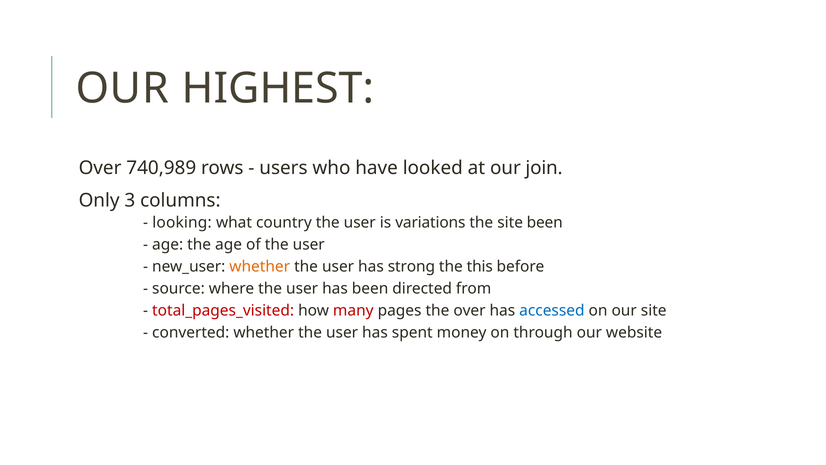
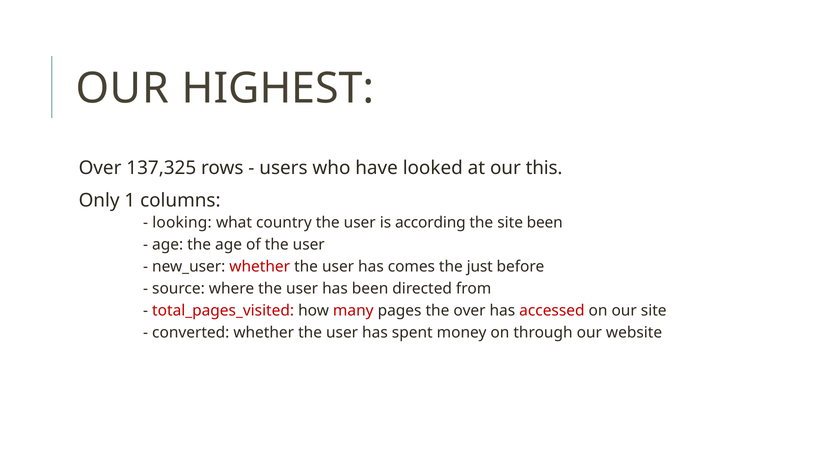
740,989: 740,989 -> 137,325
join: join -> this
3: 3 -> 1
variations: variations -> according
whether at (260, 266) colour: orange -> red
strong: strong -> comes
this: this -> just
accessed colour: blue -> red
